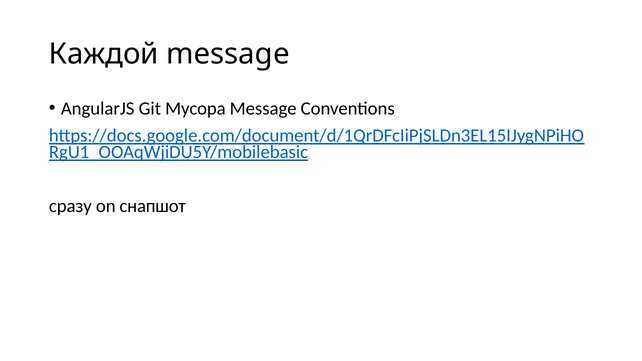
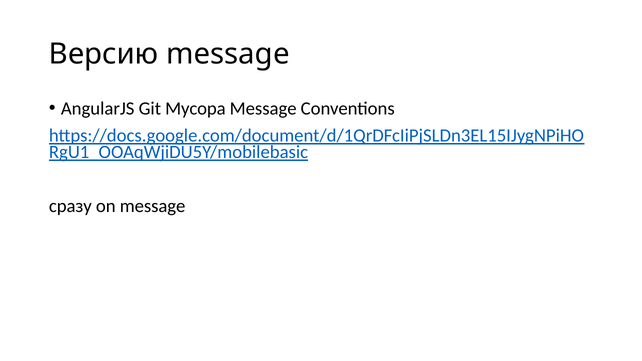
Каждой: Каждой -> Версию
on снапшот: снапшот -> message
